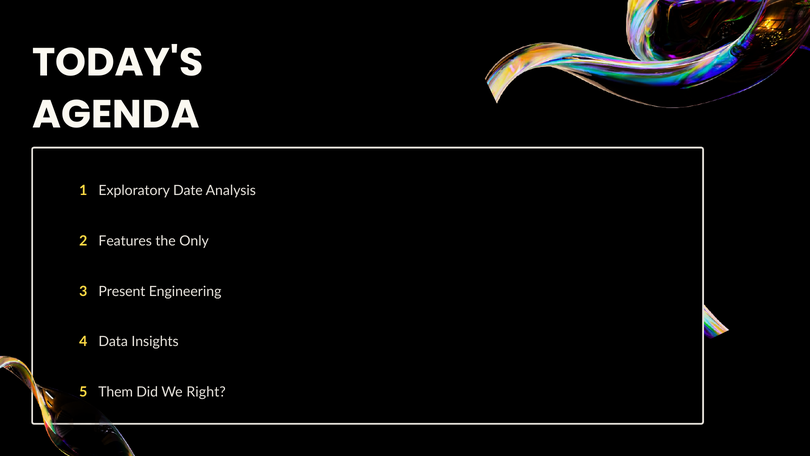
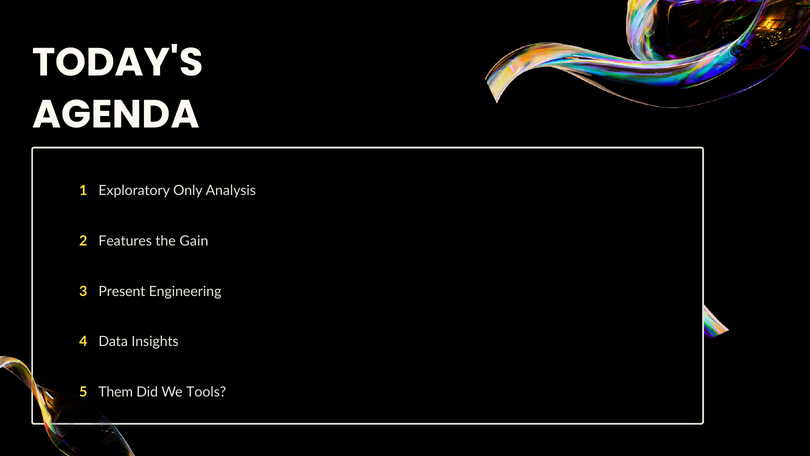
Date: Date -> Only
Only: Only -> Gain
Right: Right -> Tools
